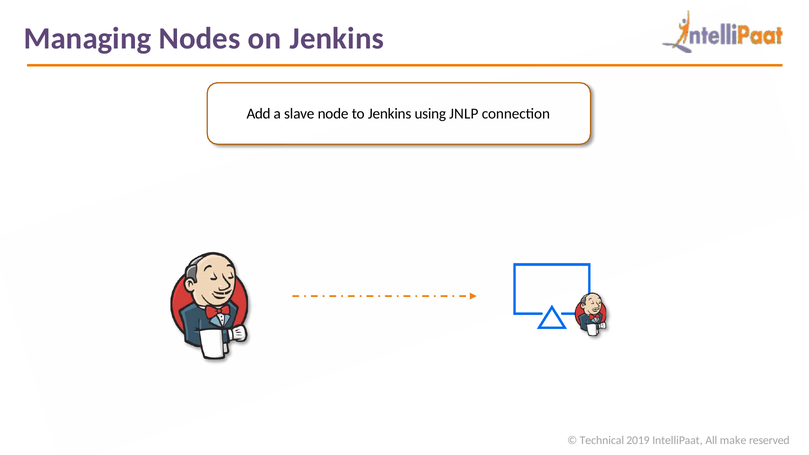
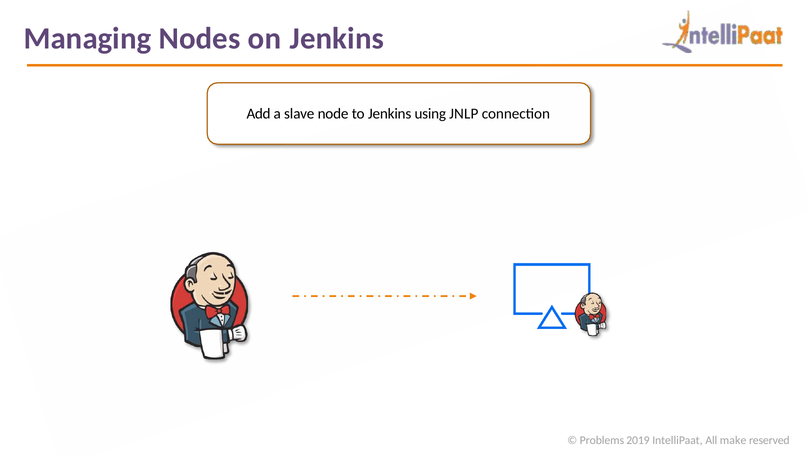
Technical: Technical -> Problems
